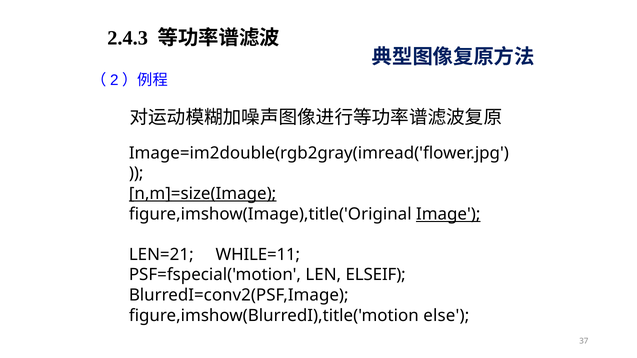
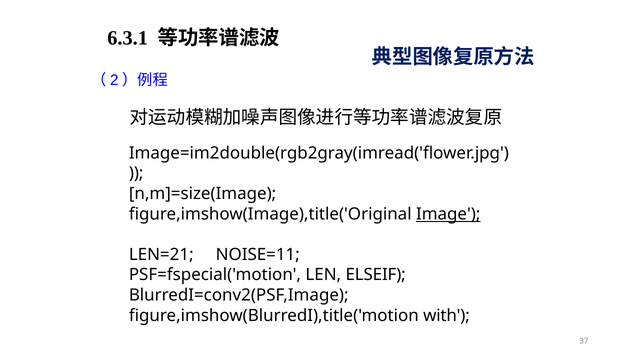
2.4.3: 2.4.3 -> 6.3.1
n,m]=size(Image underline: present -> none
WHILE=11: WHILE=11 -> NOISE=11
else: else -> with
